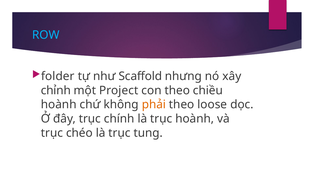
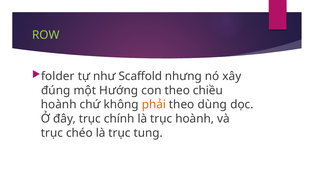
ROW colour: light blue -> light green
chỉnh: chỉnh -> đúng
Project: Project -> Hướng
loose: loose -> dùng
